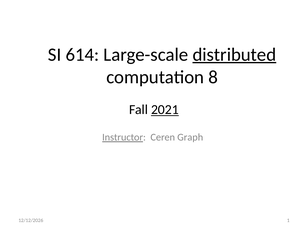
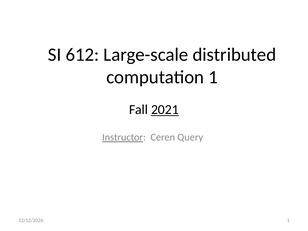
614: 614 -> 612
distributed underline: present -> none
computation 8: 8 -> 1
Graph: Graph -> Query
